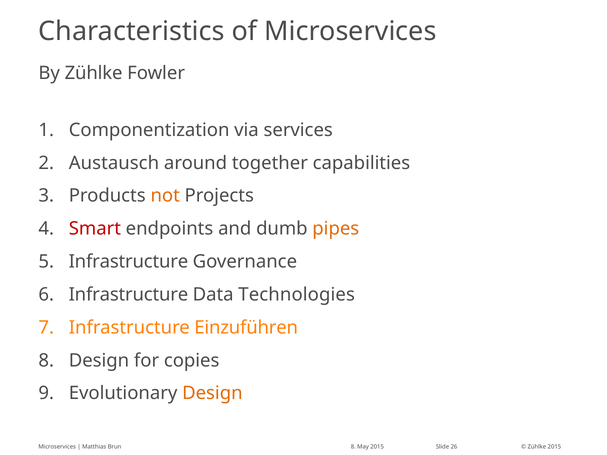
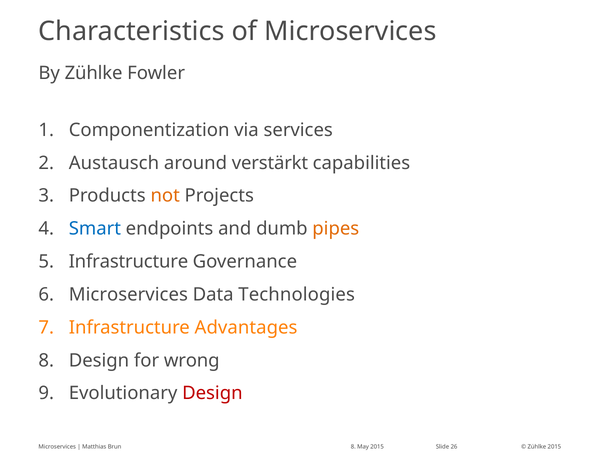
together: together -> verstärkt
Smart colour: red -> blue
Infrastructure at (128, 295): Infrastructure -> Microservices
Einzuführen: Einzuführen -> Advantages
copies: copies -> wrong
Design at (212, 394) colour: orange -> red
